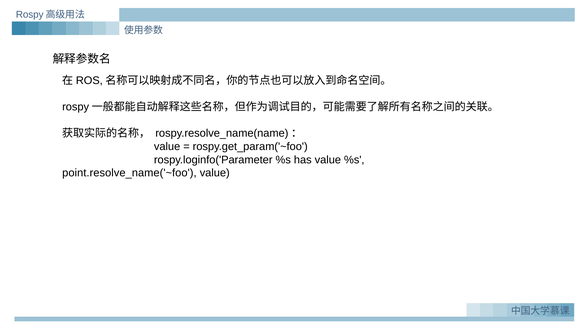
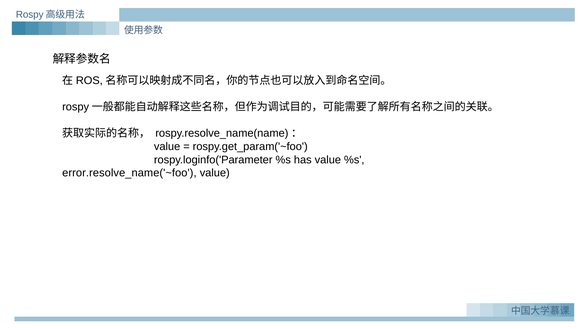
point.resolve_name('~foo: point.resolve_name('~foo -> error.resolve_name('~foo
